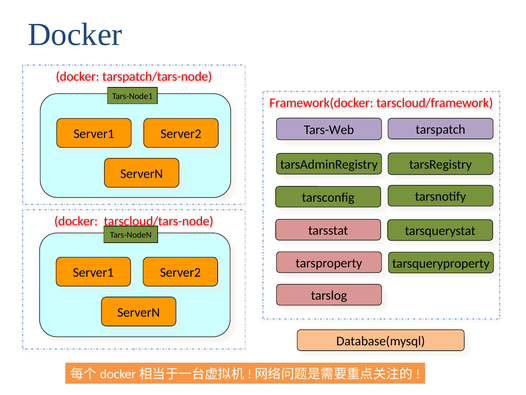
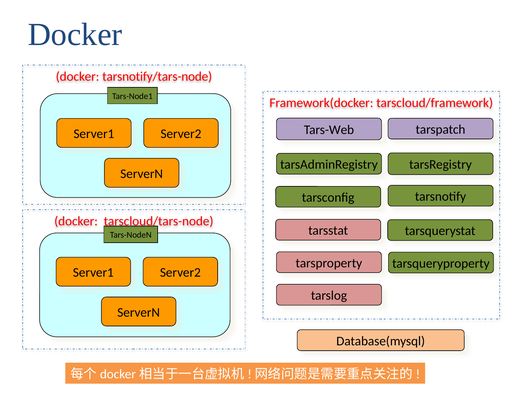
tarspatch/tars-node: tarspatch/tars-node -> tarsnotify/tars-node
